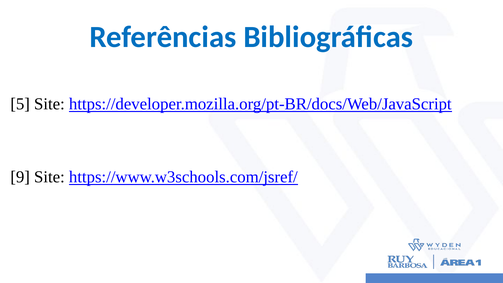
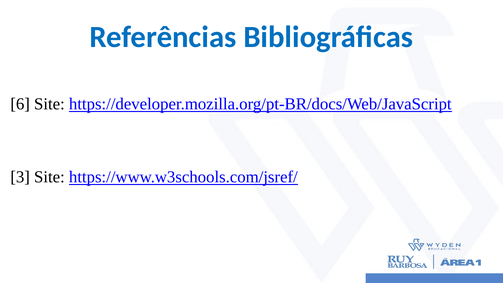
5: 5 -> 6
9: 9 -> 3
